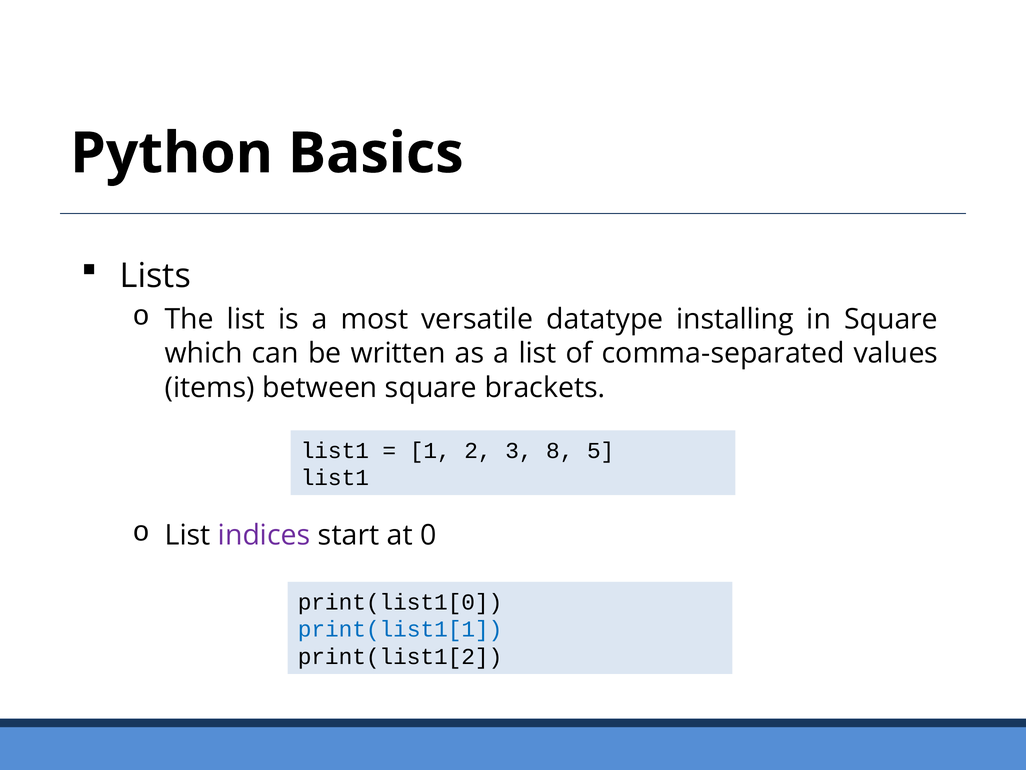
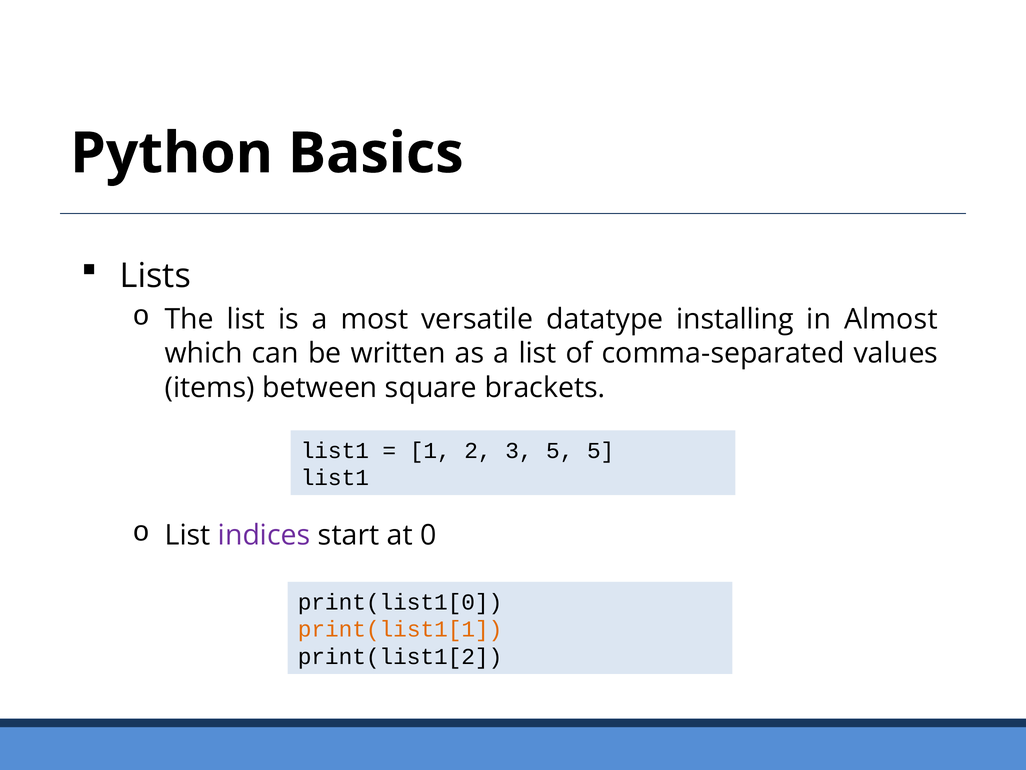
in Square: Square -> Almost
3 8: 8 -> 5
print(list1[1 colour: blue -> orange
